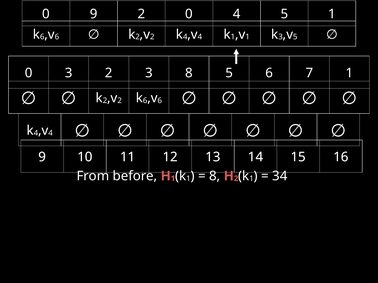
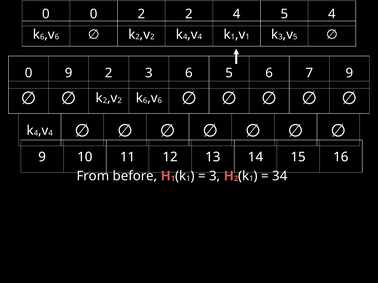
0 9: 9 -> 0
2 0: 0 -> 2
5 1: 1 -> 4
0 3: 3 -> 9
3 8: 8 -> 6
7 1: 1 -> 9
8 at (215, 176): 8 -> 3
